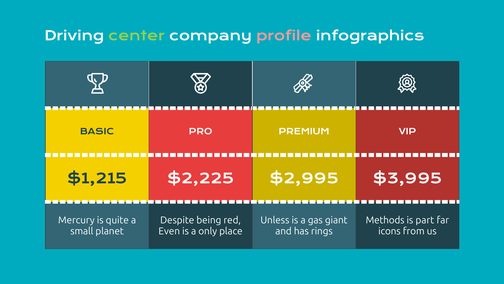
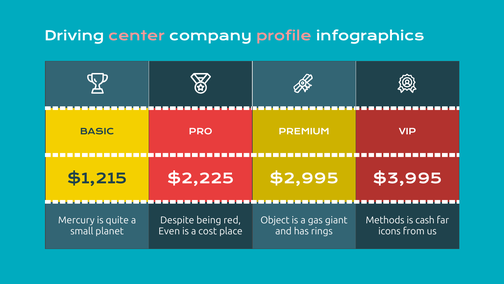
center colour: light green -> pink
Unless: Unless -> Object
part: part -> cash
only: only -> cost
